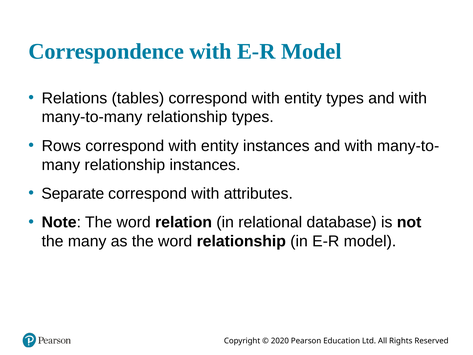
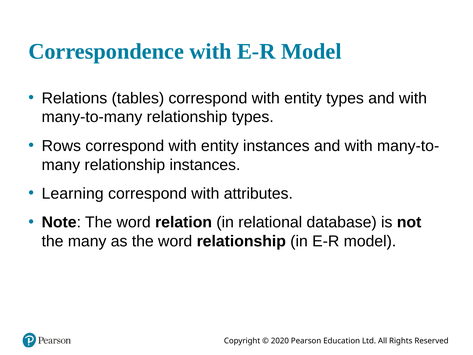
Separate: Separate -> Learning
